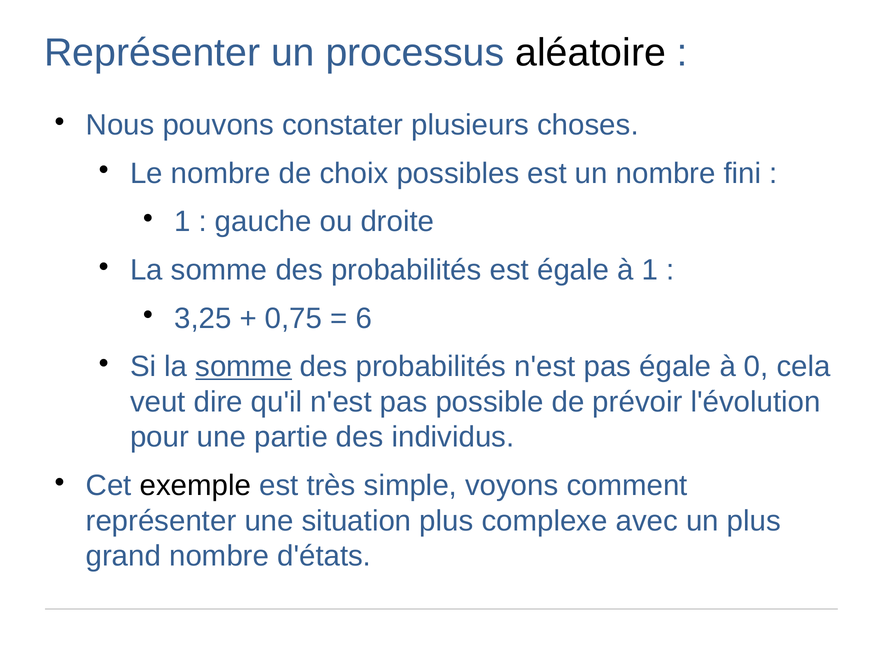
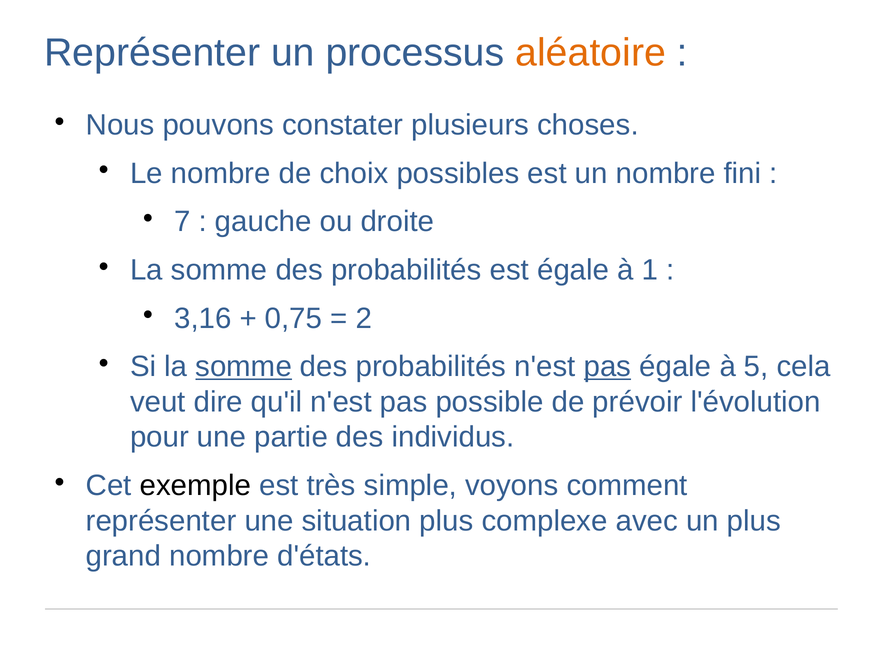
aléatoire colour: black -> orange
1 at (182, 222): 1 -> 7
3,25: 3,25 -> 3,16
6: 6 -> 2
pas at (607, 367) underline: none -> present
0: 0 -> 5
